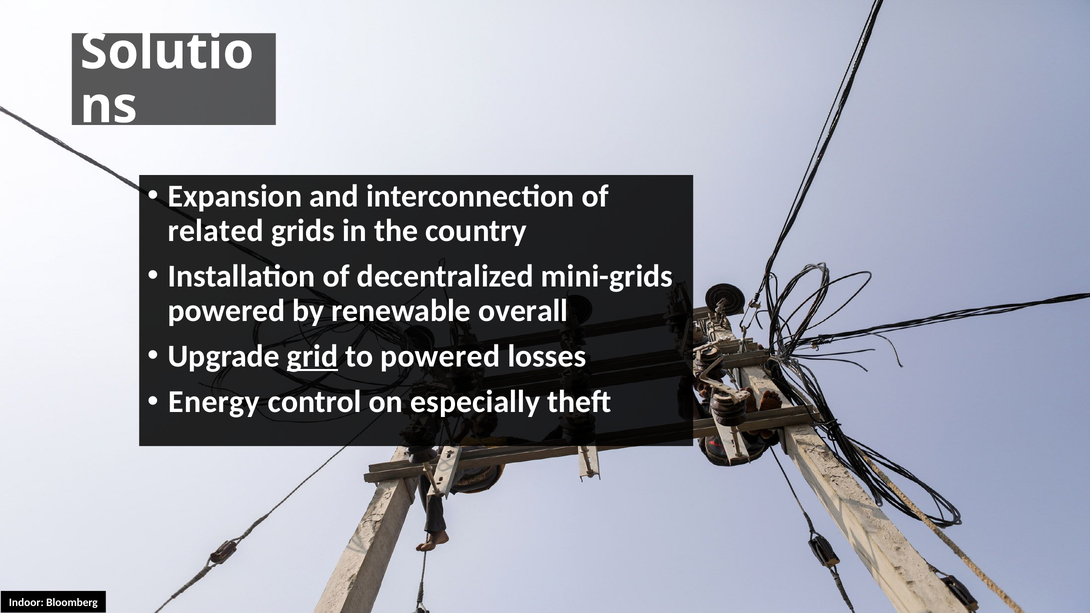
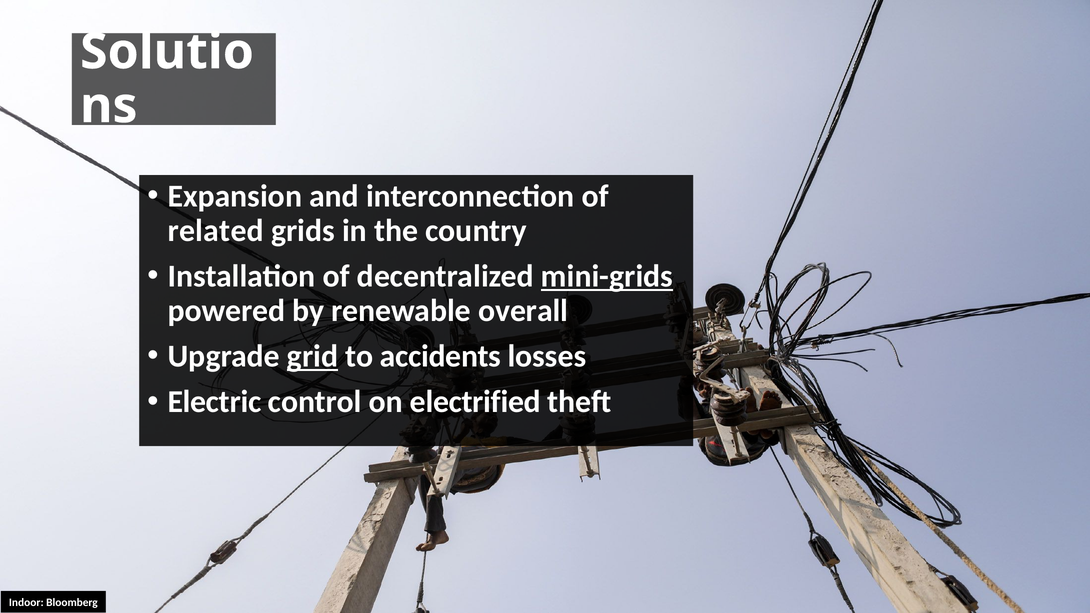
mini-grids underline: none -> present
to powered: powered -> accidents
Energy: Energy -> Electric
especially: especially -> electrified
